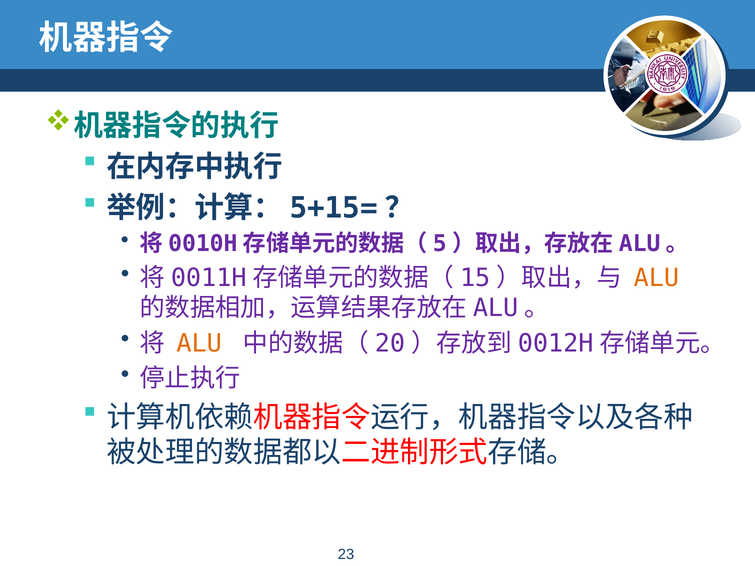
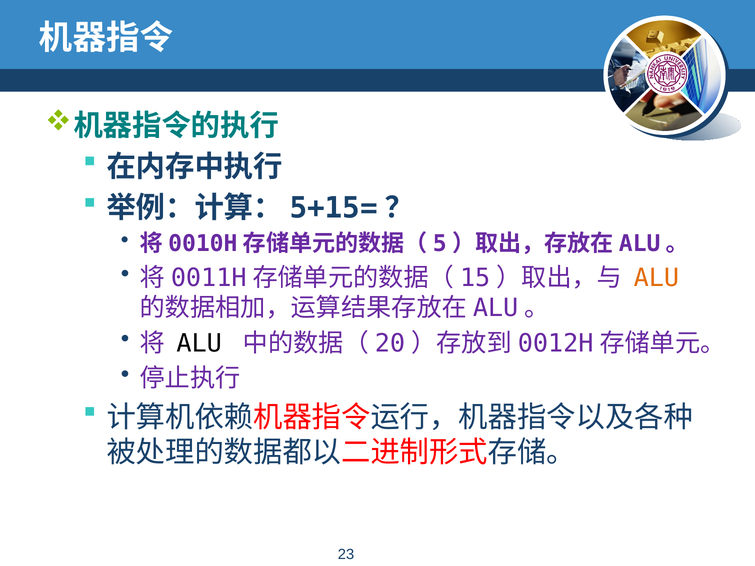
ALU at (199, 343) colour: orange -> black
